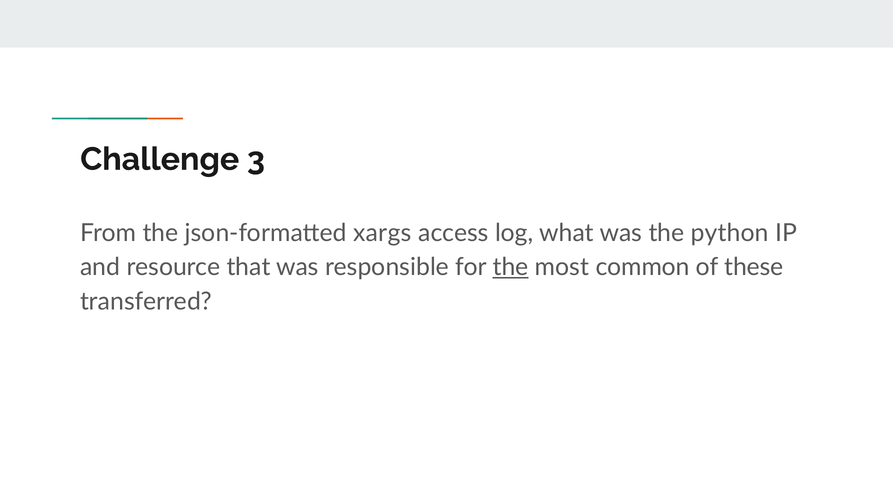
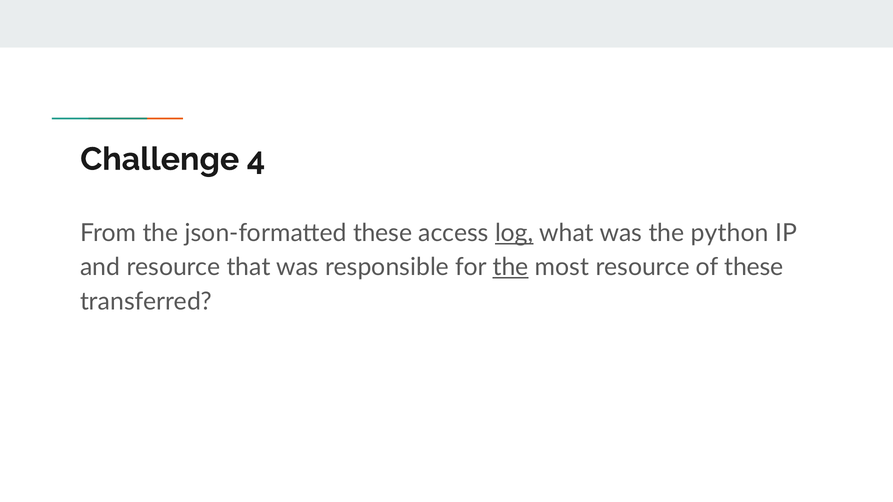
3: 3 -> 4
json-formatted xargs: xargs -> these
log underline: none -> present
most common: common -> resource
